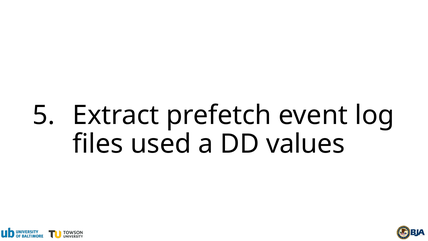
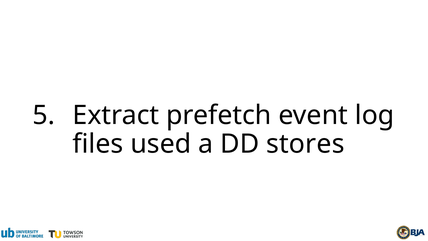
values: values -> stores
